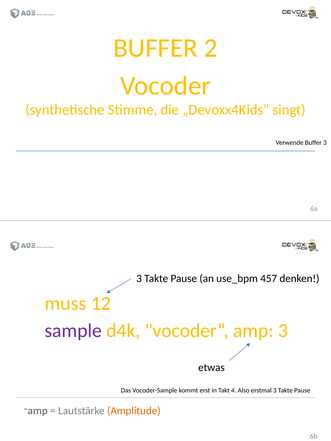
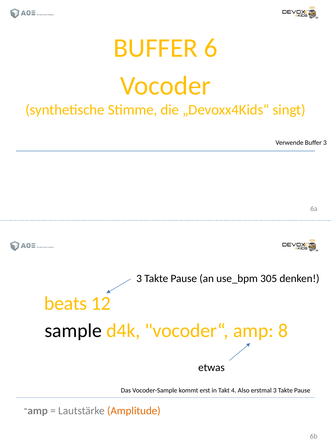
2: 2 -> 6
457: 457 -> 305
muss: muss -> beats
sample colour: purple -> black
amp 3: 3 -> 8
